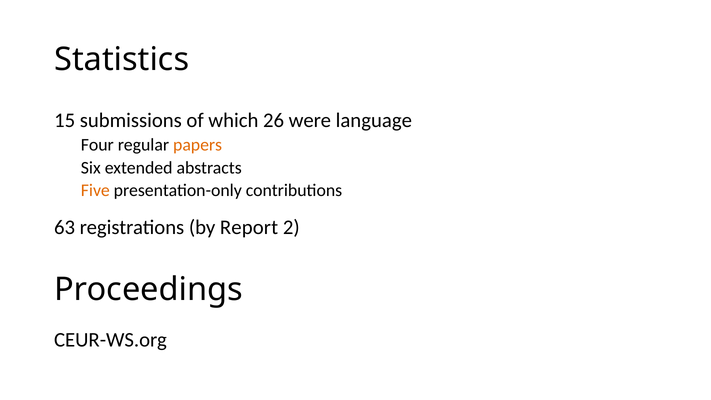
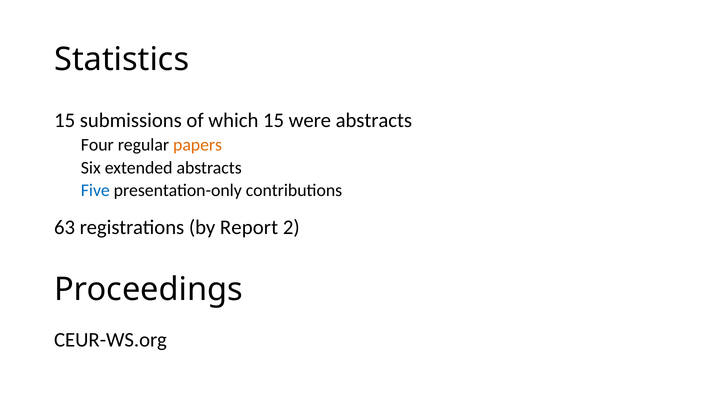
which 26: 26 -> 15
were language: language -> abstracts
Five colour: orange -> blue
